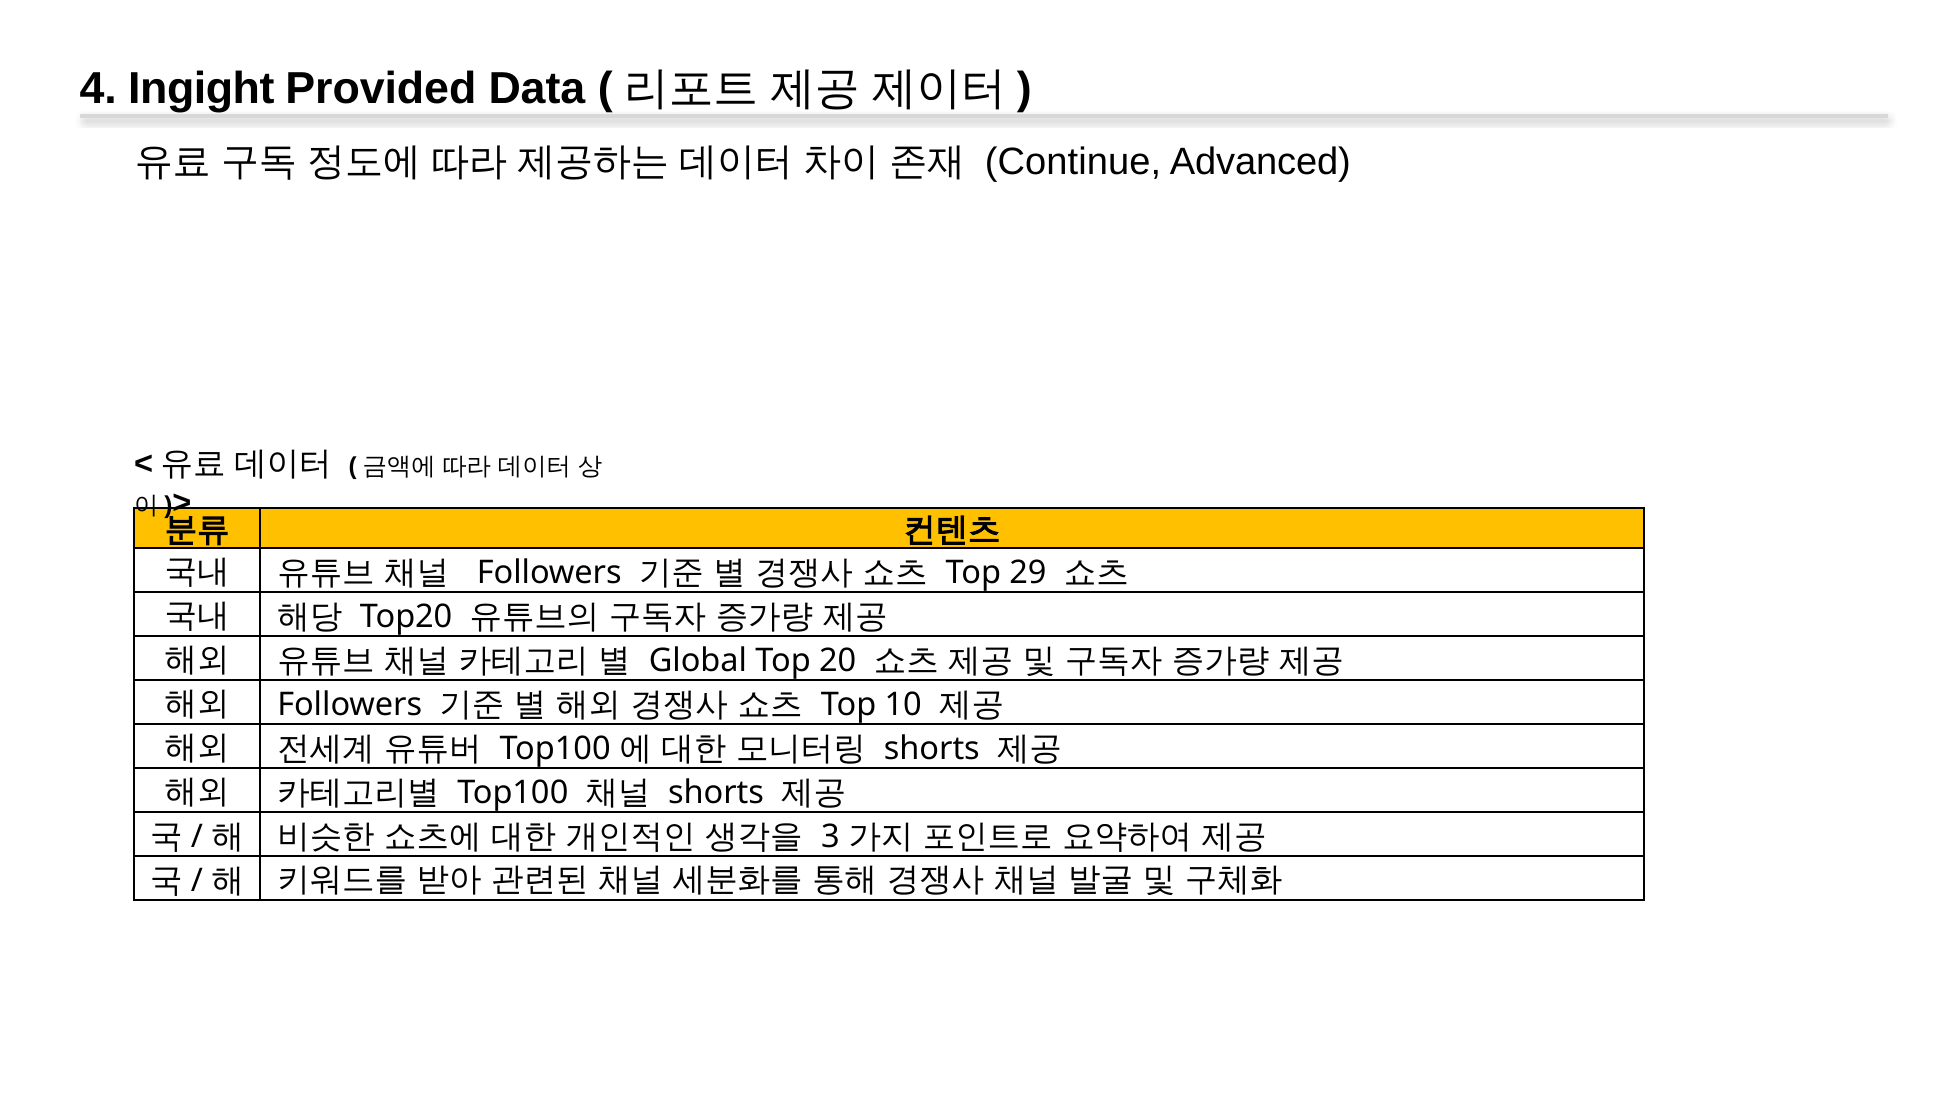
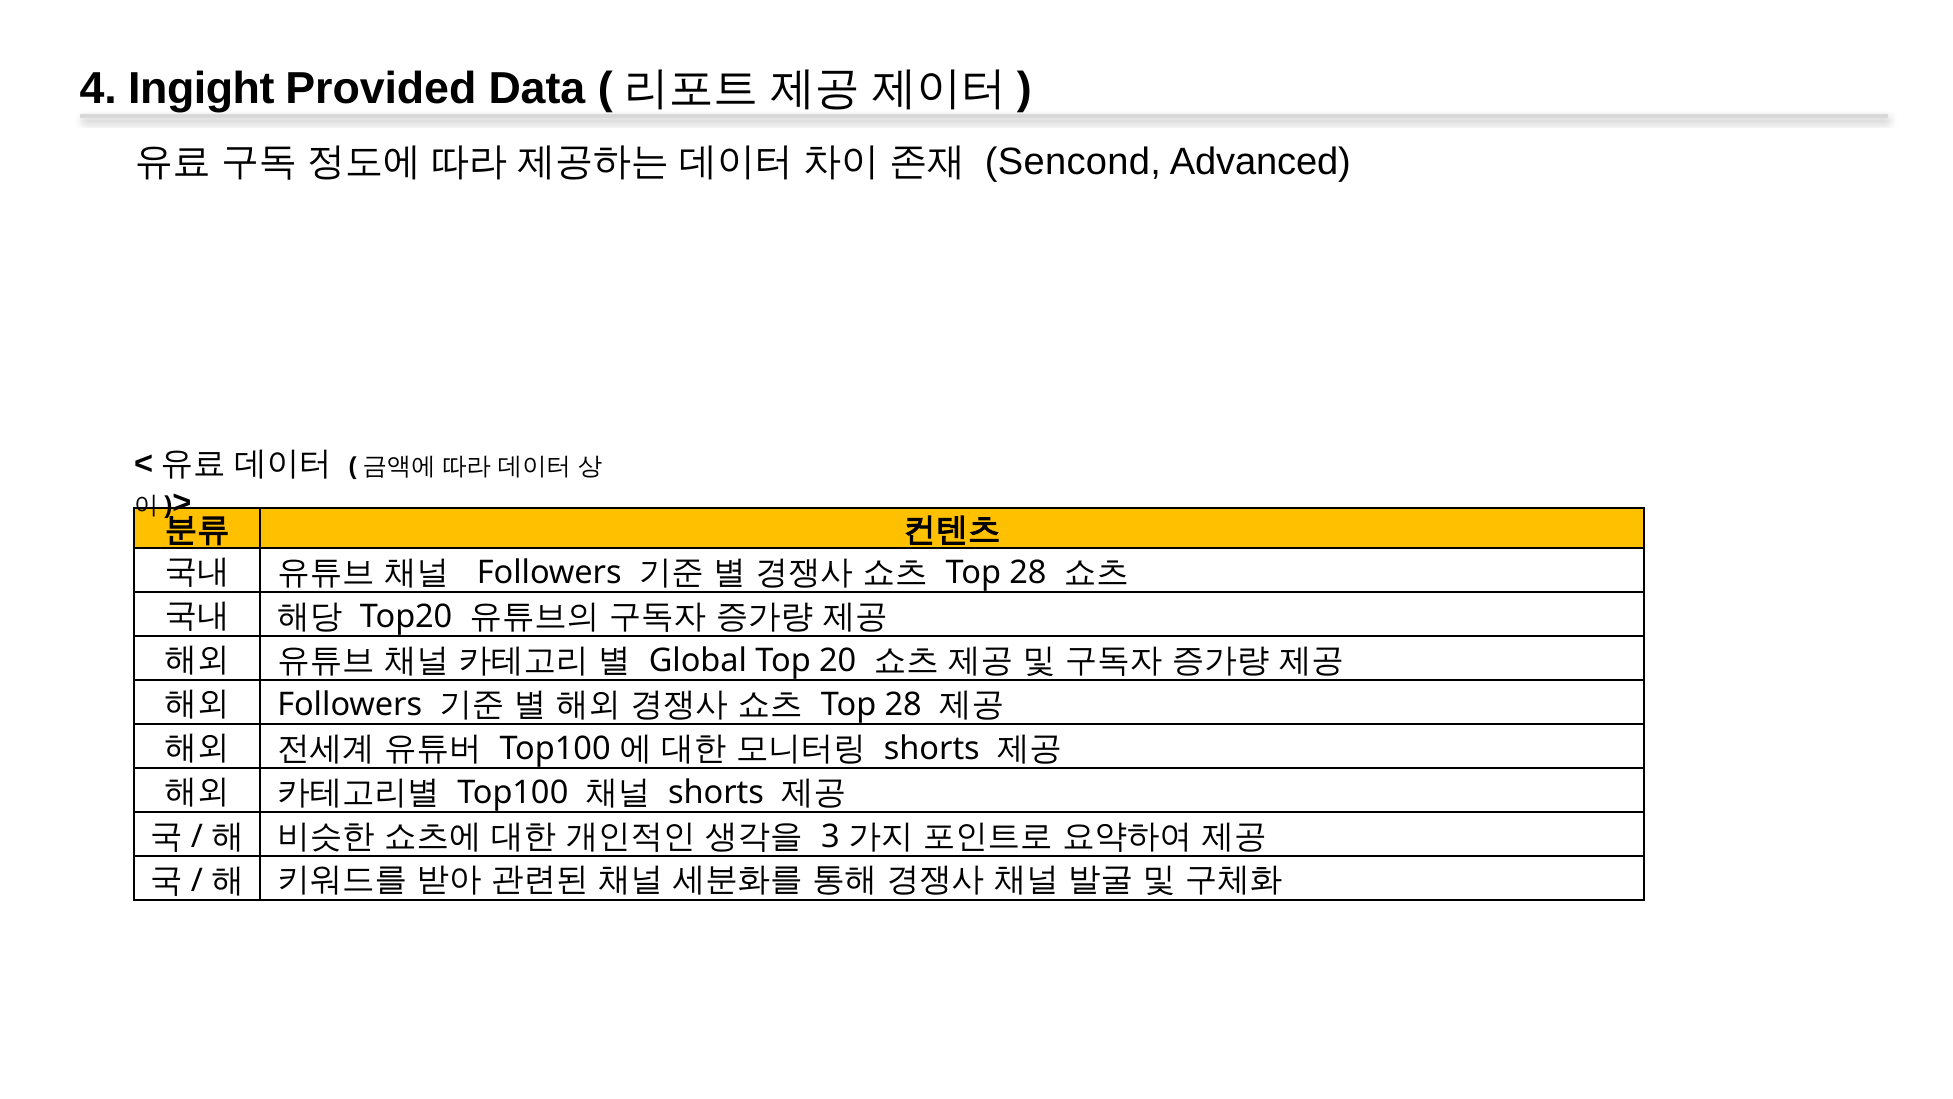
Continue: Continue -> Sencond
29 at (1028, 573): 29 -> 28
10 at (903, 705): 10 -> 28
